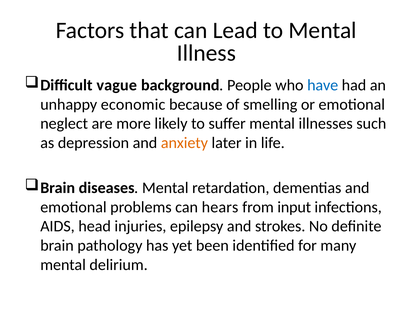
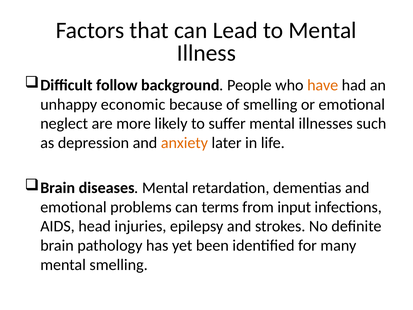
vague: vague -> follow
have colour: blue -> orange
hears: hears -> terms
mental delirium: delirium -> smelling
